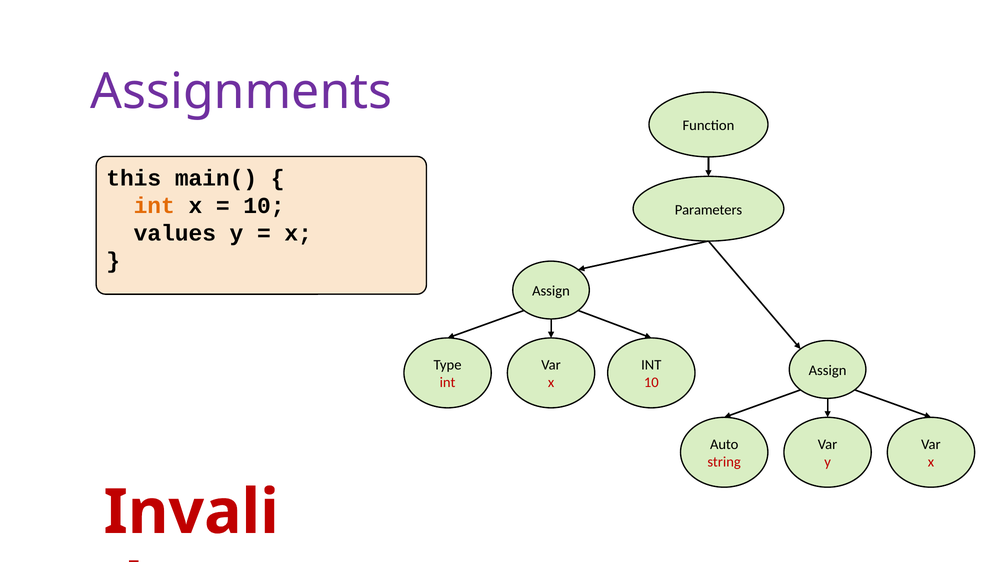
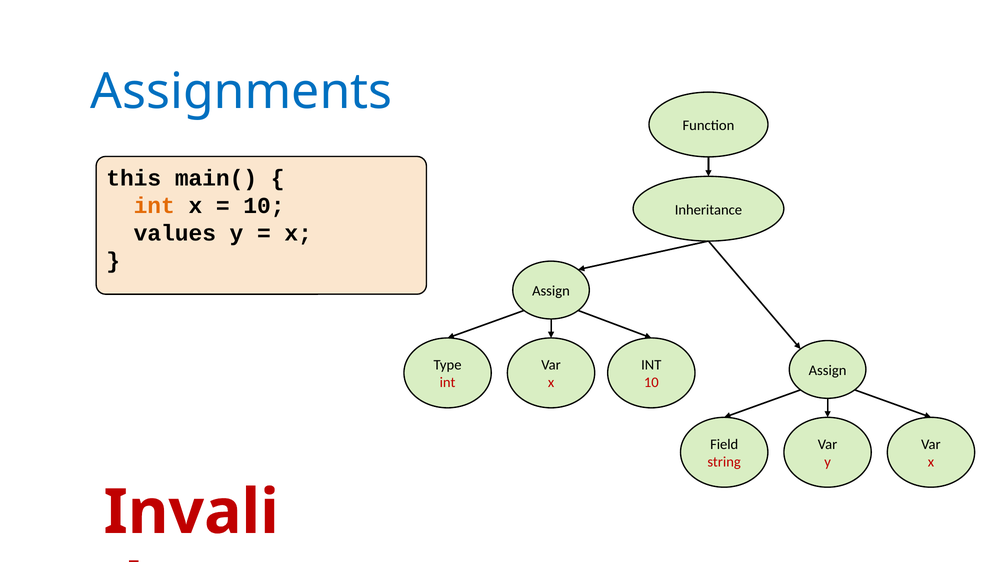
Assignments colour: purple -> blue
Parameters: Parameters -> Inheritance
Auto: Auto -> Field
